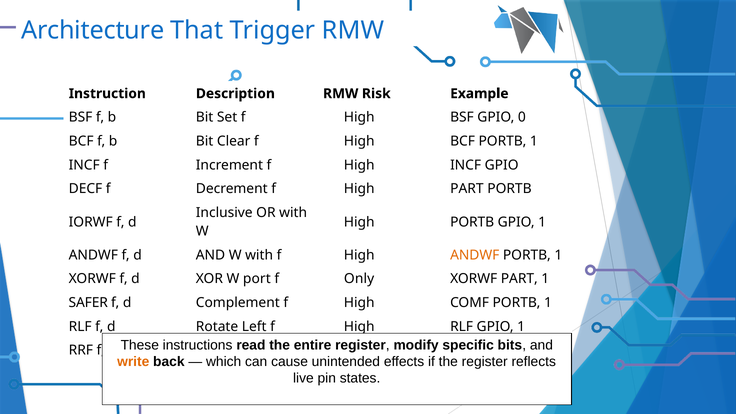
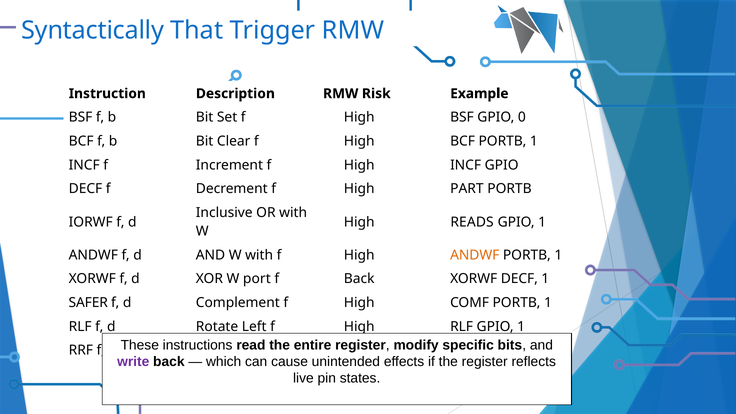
Architecture: Architecture -> Syntactically
High PORTB: PORTB -> READS
Only at (359, 279): Only -> Back
XORWF PART: PART -> DECF
write colour: orange -> purple
